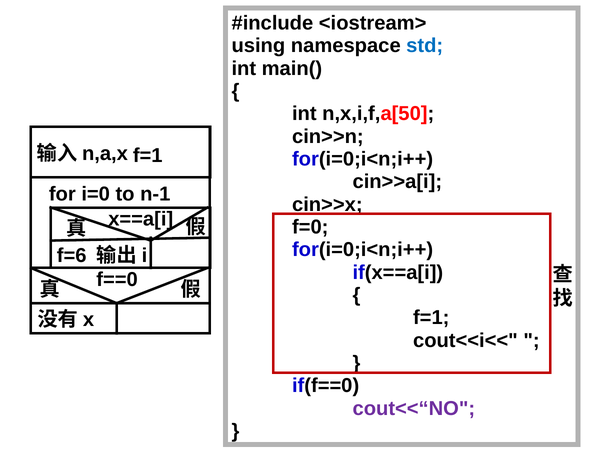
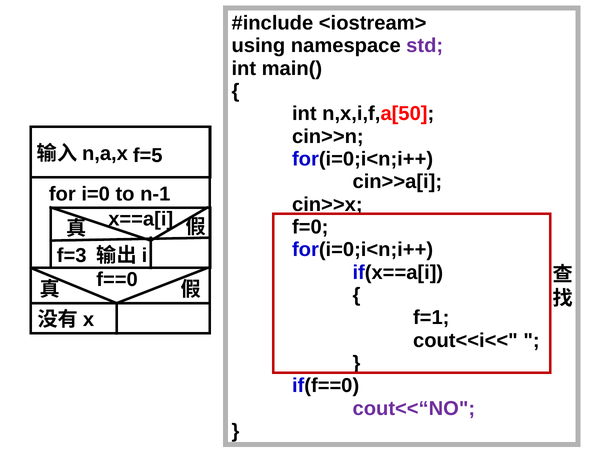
std colour: blue -> purple
f=1 at (148, 156): f=1 -> f=5
f=6: f=6 -> f=3
